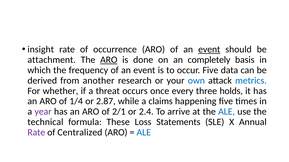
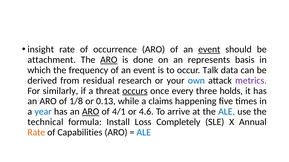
completely: completely -> represents
occur Five: Five -> Talk
another: another -> residual
metrics colour: blue -> purple
whether: whether -> similarly
occurs underline: none -> present
1/4: 1/4 -> 1/8
2.87: 2.87 -> 0.13
year colour: purple -> blue
ARO at (91, 112) underline: none -> present
2/1: 2/1 -> 4/1
2.4: 2.4 -> 4.6
These: These -> Install
Statements: Statements -> Completely
Rate at (36, 133) colour: purple -> orange
Centralized: Centralized -> Capabilities
